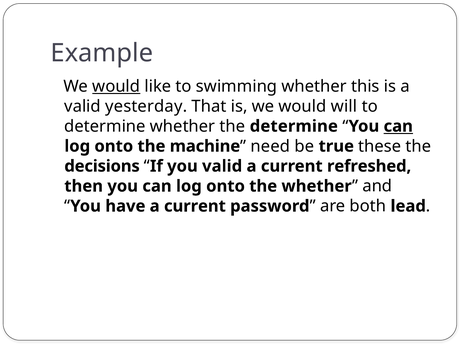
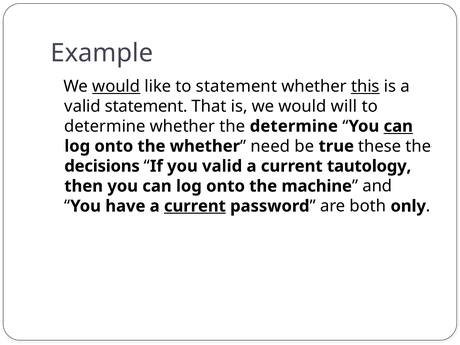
to swimming: swimming -> statement
this underline: none -> present
valid yesterday: yesterday -> statement
the machine: machine -> whether
refreshed: refreshed -> tautology
the whether: whether -> machine
current at (195, 206) underline: none -> present
lead: lead -> only
